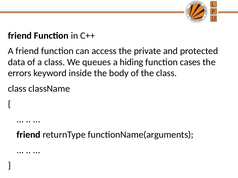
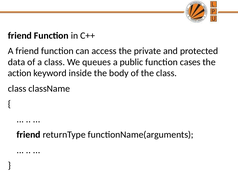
hiding: hiding -> public
errors: errors -> action
